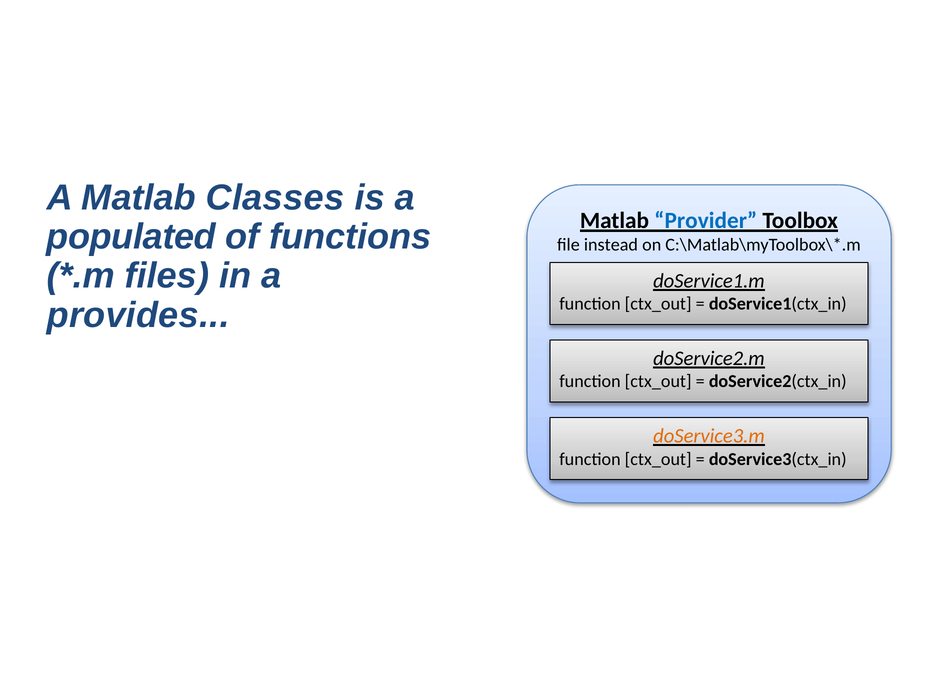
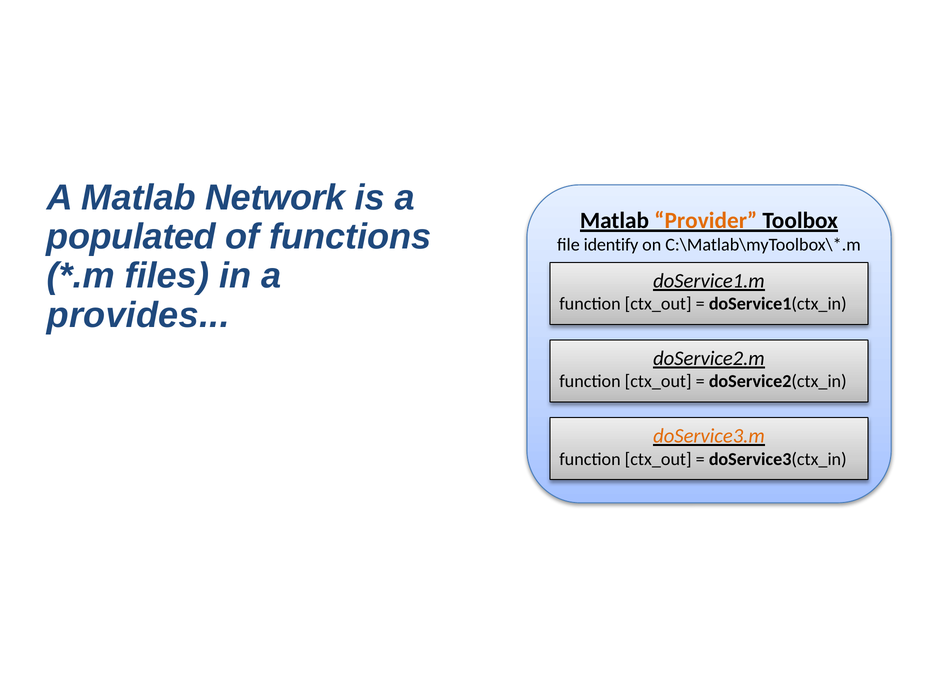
Classes: Classes -> Network
Provider colour: blue -> orange
instead: instead -> identify
